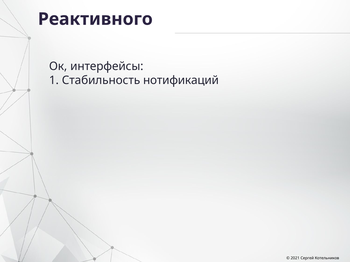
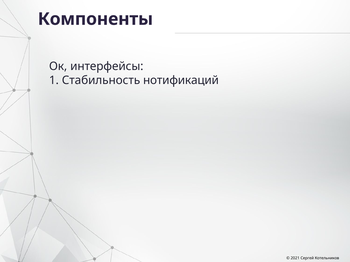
Реактивного: Реактивного -> Компоненты
